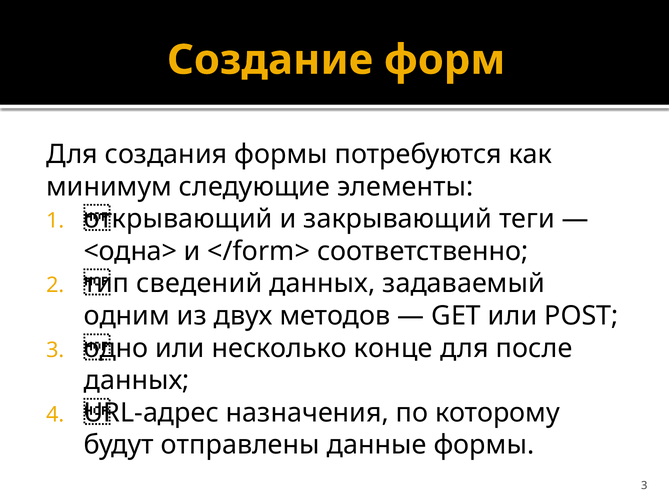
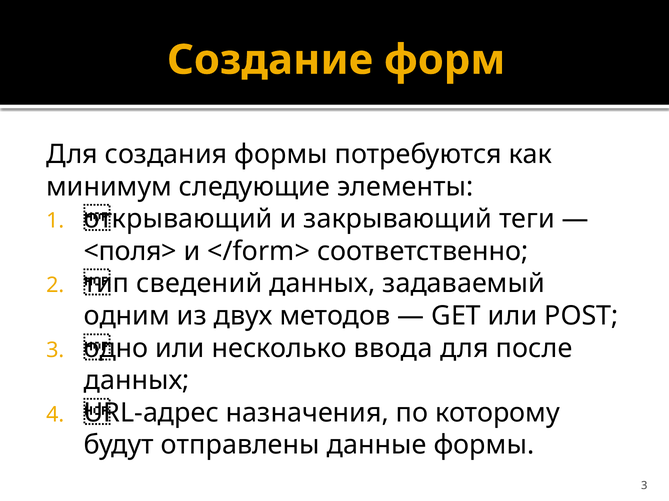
<одна>: <одна> -> <поля>
конце: конце -> ввода
